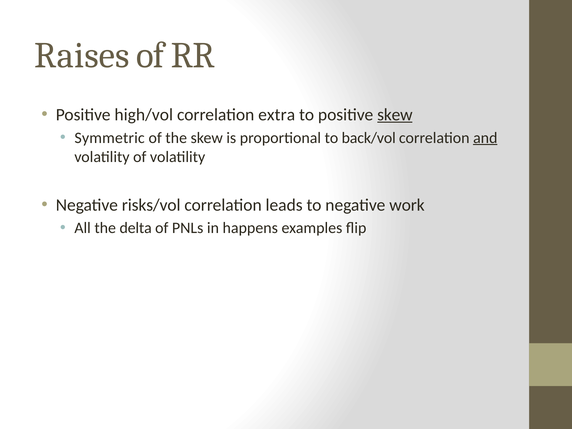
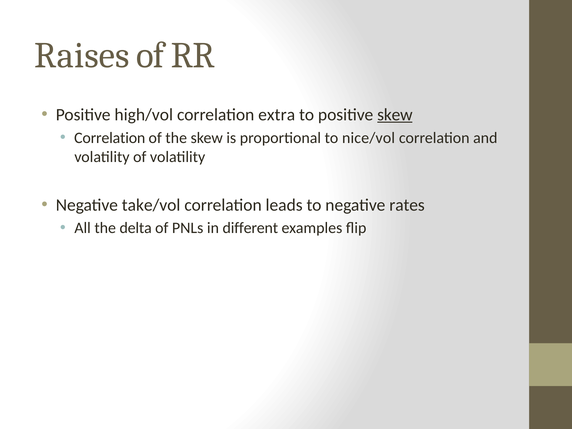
Symmetric at (110, 138): Symmetric -> Correlation
back/vol: back/vol -> nice/vol
and underline: present -> none
risks/vol: risks/vol -> take/vol
work: work -> rates
happens: happens -> different
